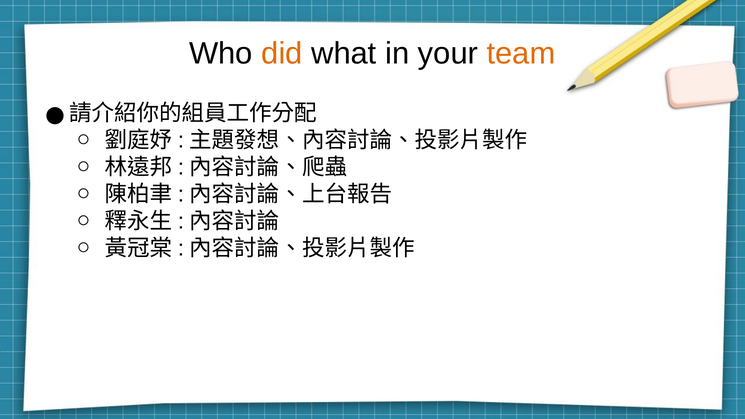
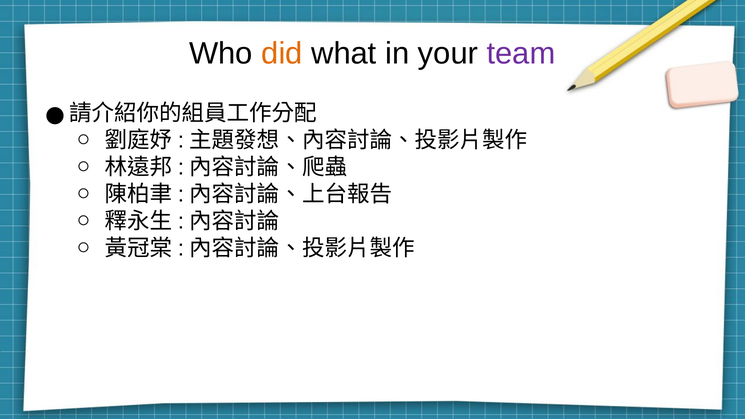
team colour: orange -> purple
